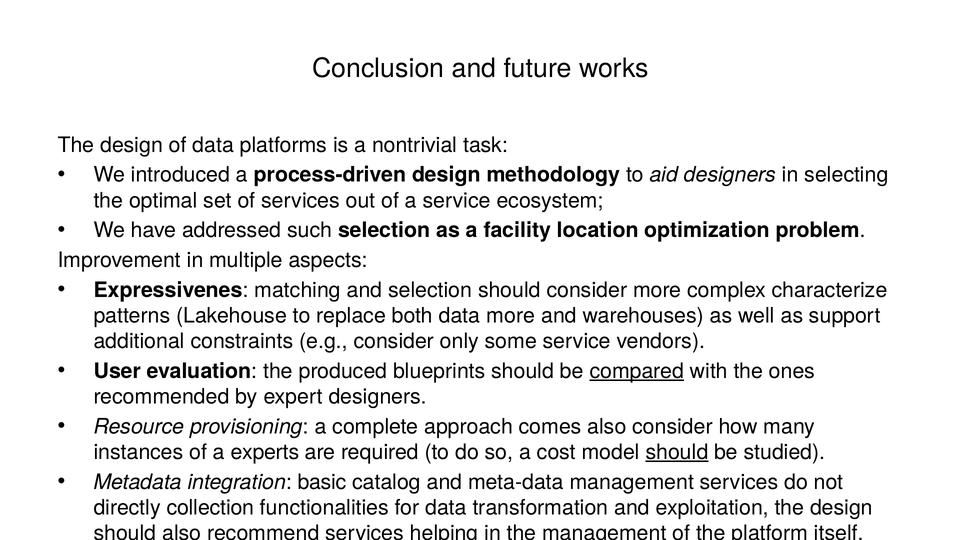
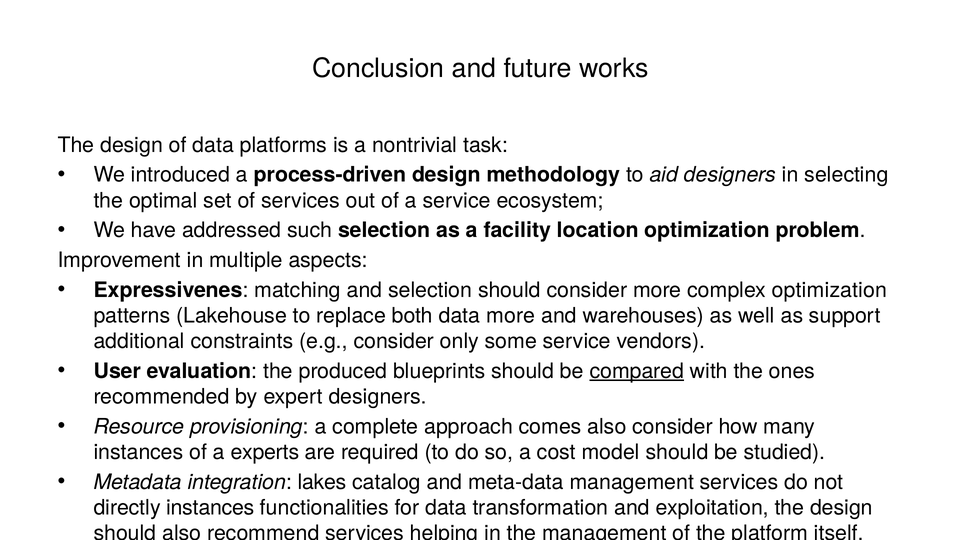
complex characterize: characterize -> optimization
should at (677, 453) underline: present -> none
basic: basic -> lakes
directly collection: collection -> instances
